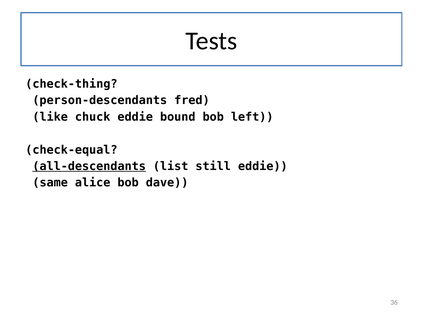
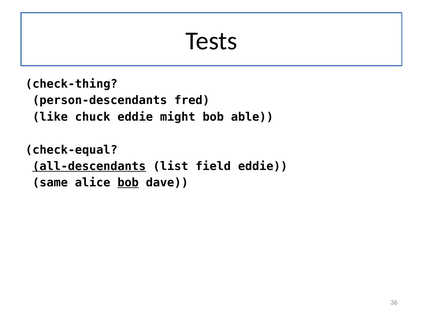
bound: bound -> might
left: left -> able
still: still -> field
bob at (128, 183) underline: none -> present
